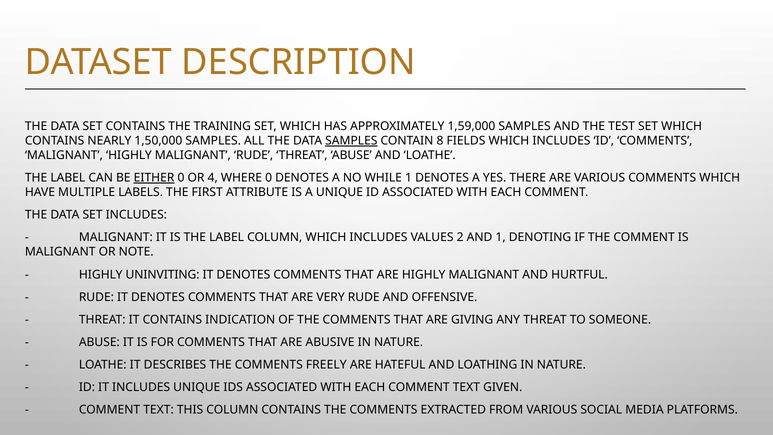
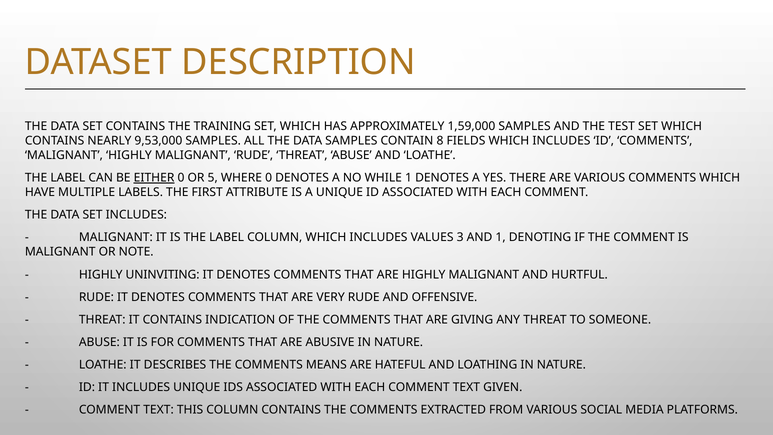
1,50,000: 1,50,000 -> 9,53,000
SAMPLES at (351, 141) underline: present -> none
4: 4 -> 5
2: 2 -> 3
FREELY: FREELY -> MEANS
